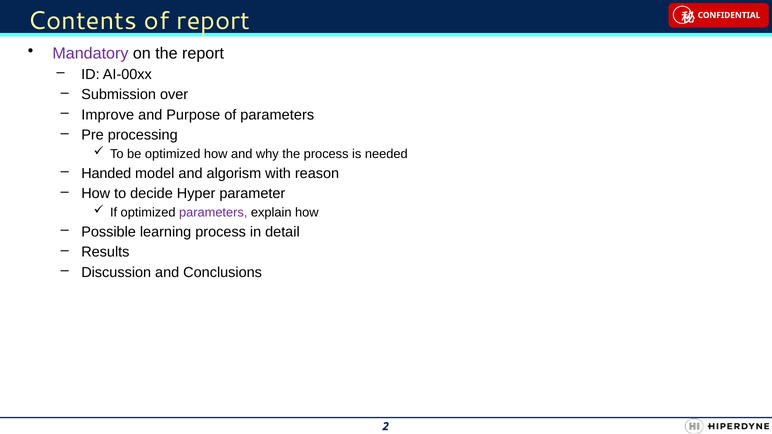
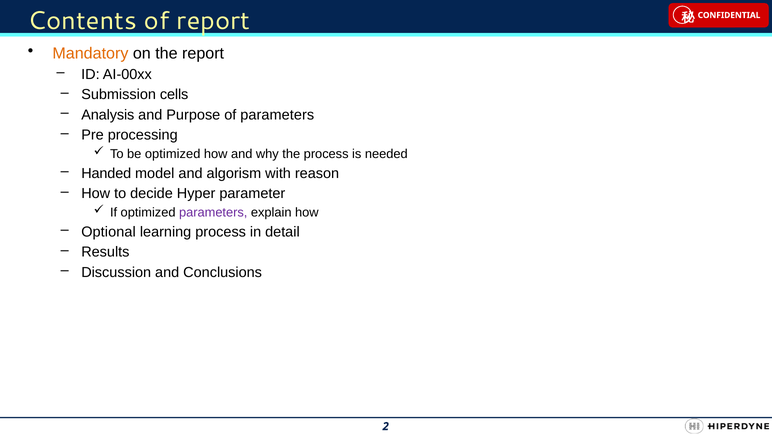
Mandatory colour: purple -> orange
over: over -> cells
Improve: Improve -> Analysis
Possible: Possible -> Optional
